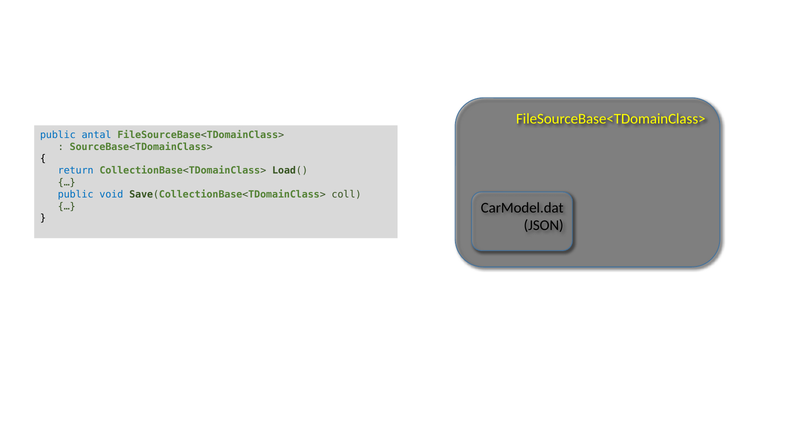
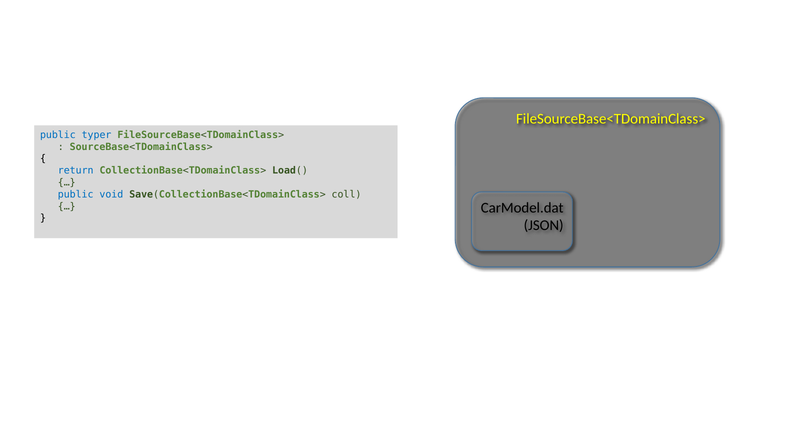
antal: antal -> typer
